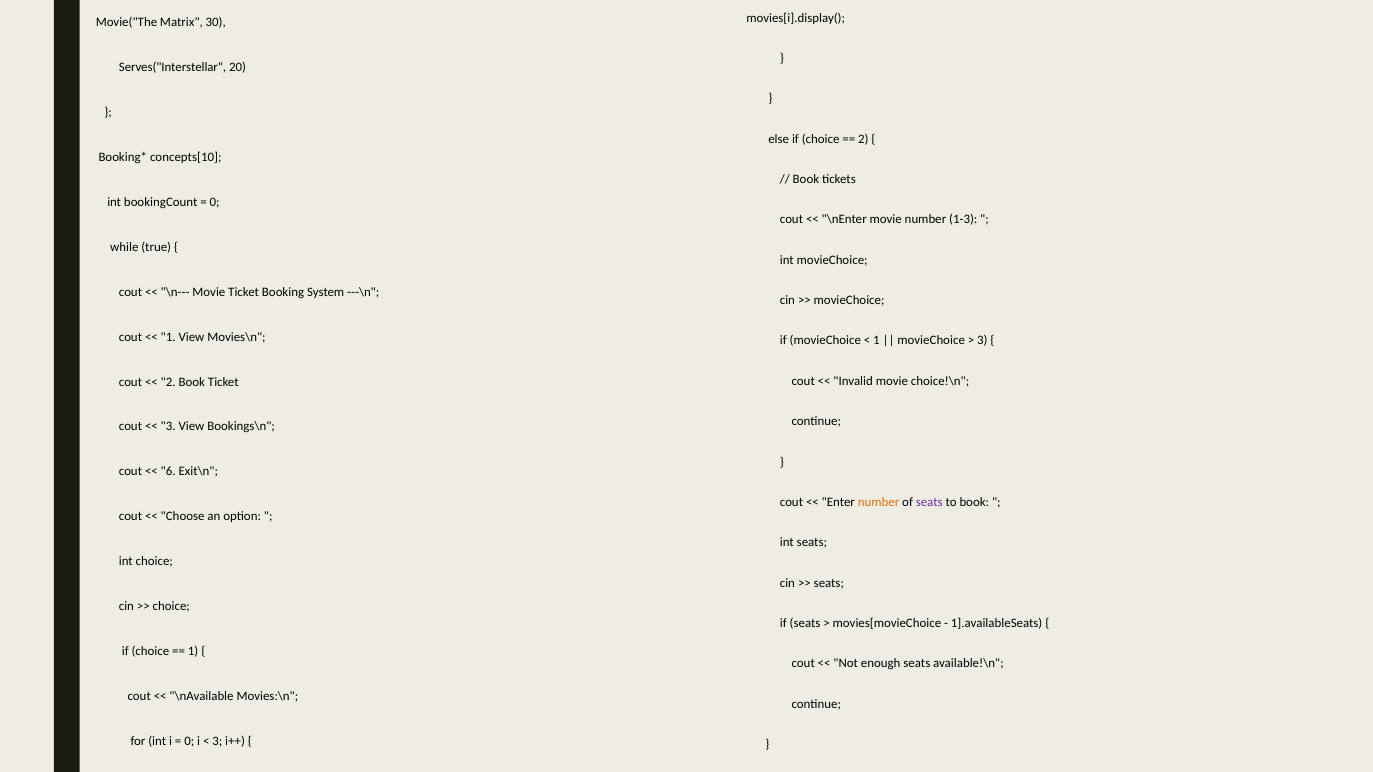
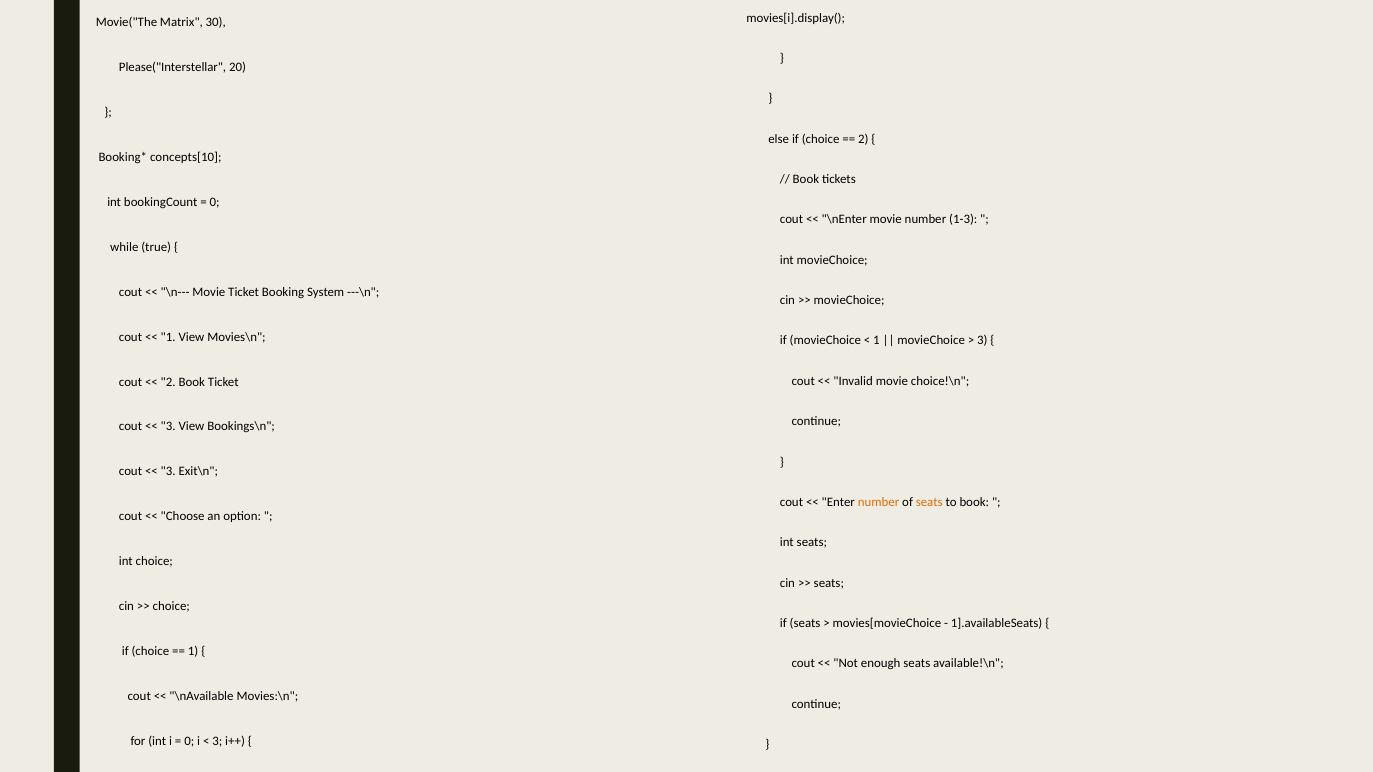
Serves("Interstellar: Serves("Interstellar -> Please("Interstellar
6 at (168, 472): 6 -> 3
seats at (929, 502) colour: purple -> orange
